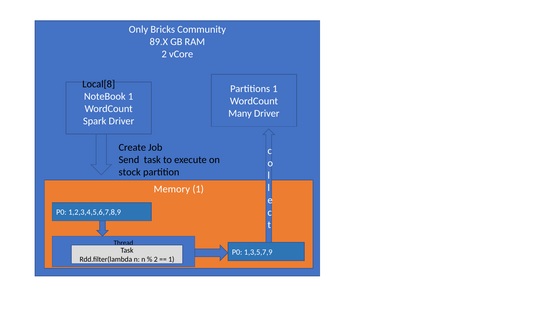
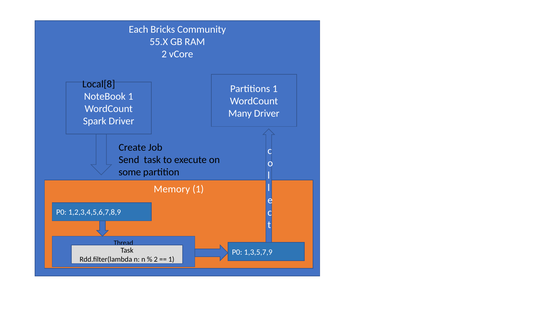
Only: Only -> Each
89.X: 89.X -> 55.X
stock: stock -> some
